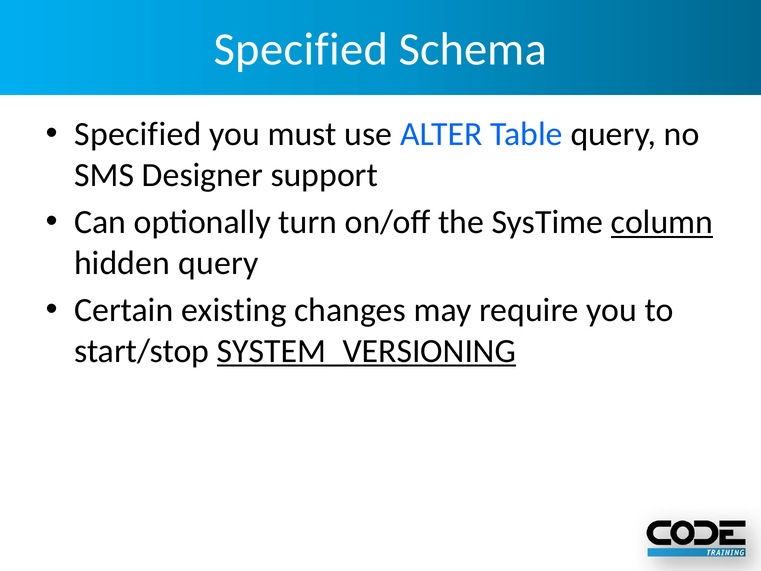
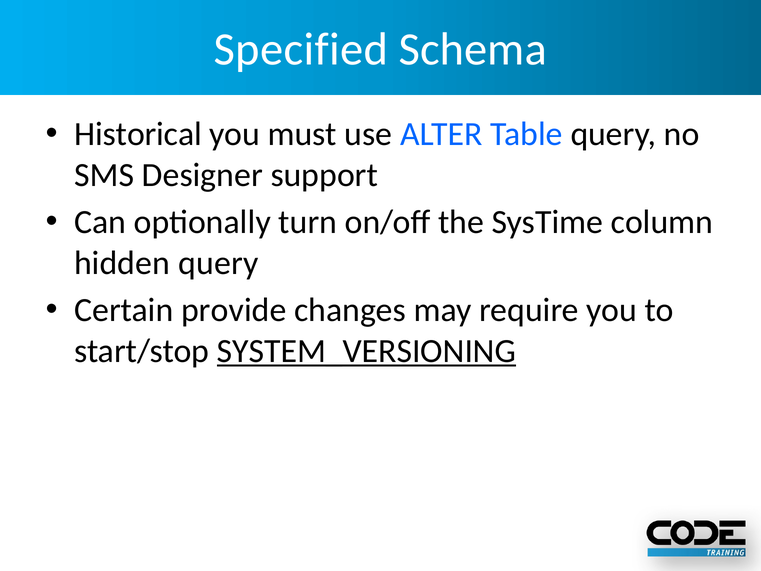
Specified at (138, 134): Specified -> Historical
column underline: present -> none
existing: existing -> provide
